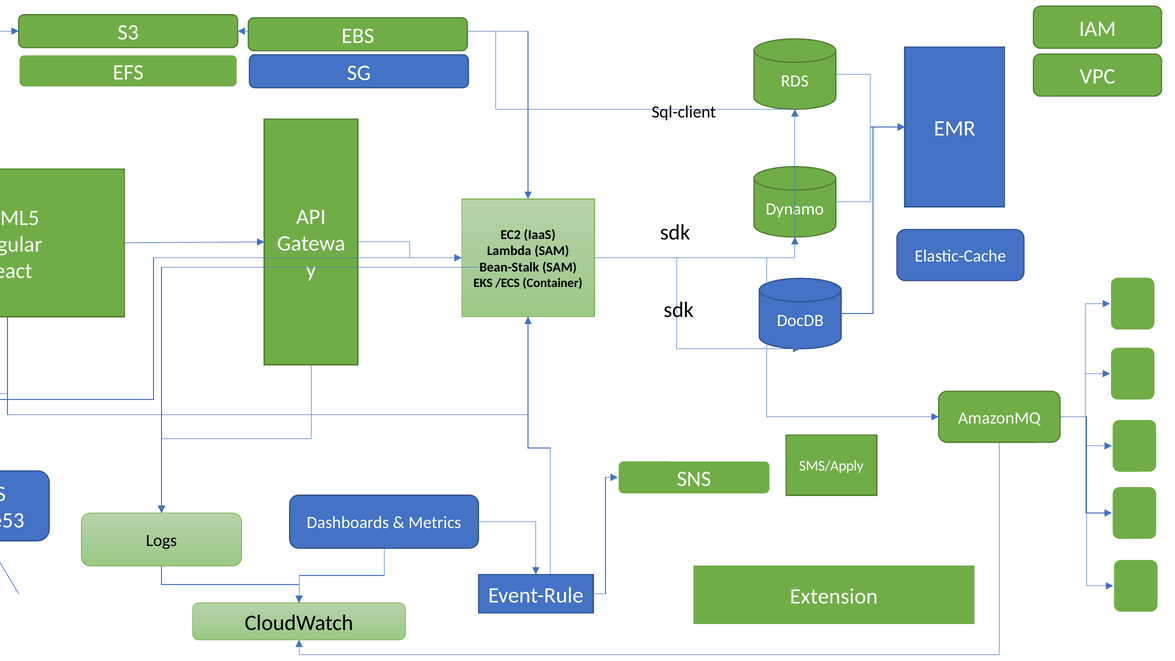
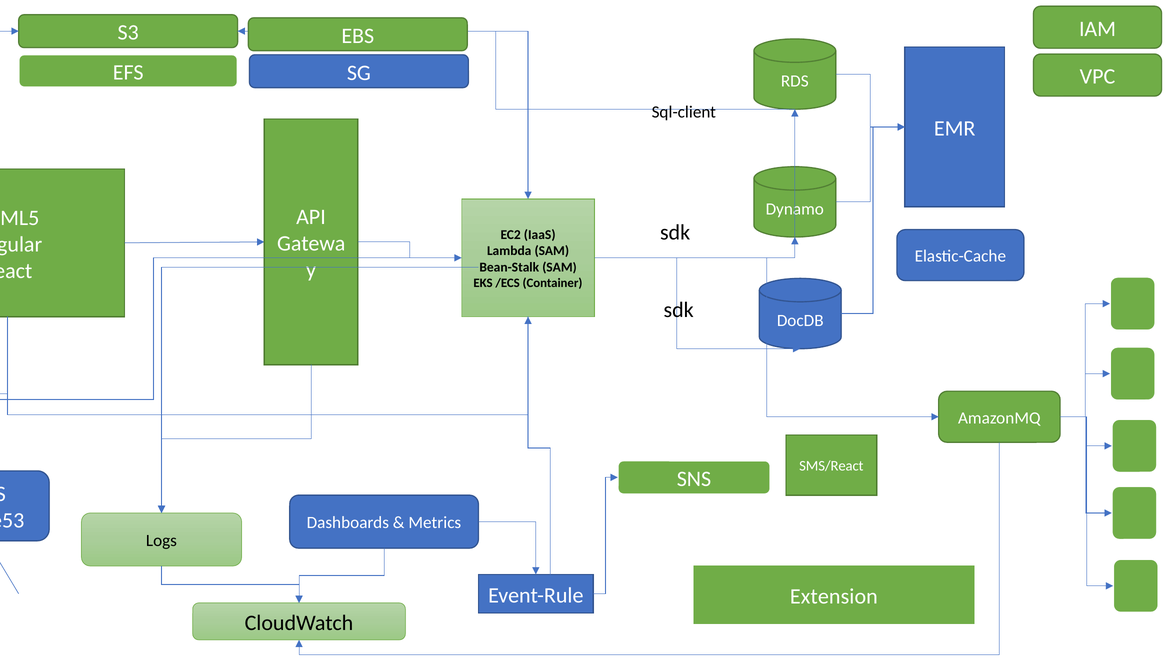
SMS/Apply: SMS/Apply -> SMS/React
